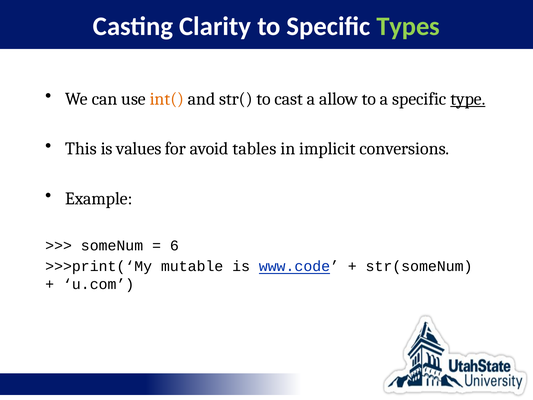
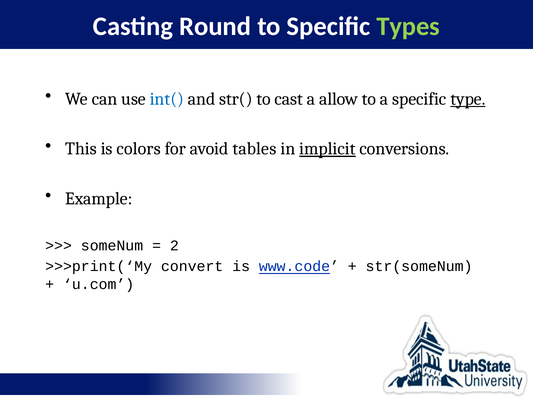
Clarity: Clarity -> Round
int( colour: orange -> blue
values: values -> colors
implicit underline: none -> present
6: 6 -> 2
mutable: mutable -> convert
